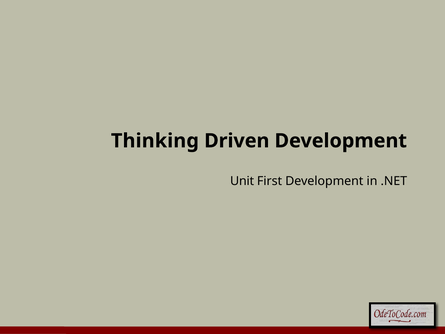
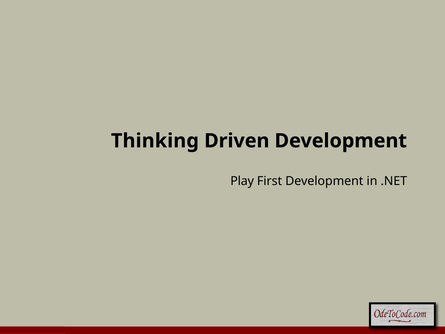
Unit: Unit -> Play
